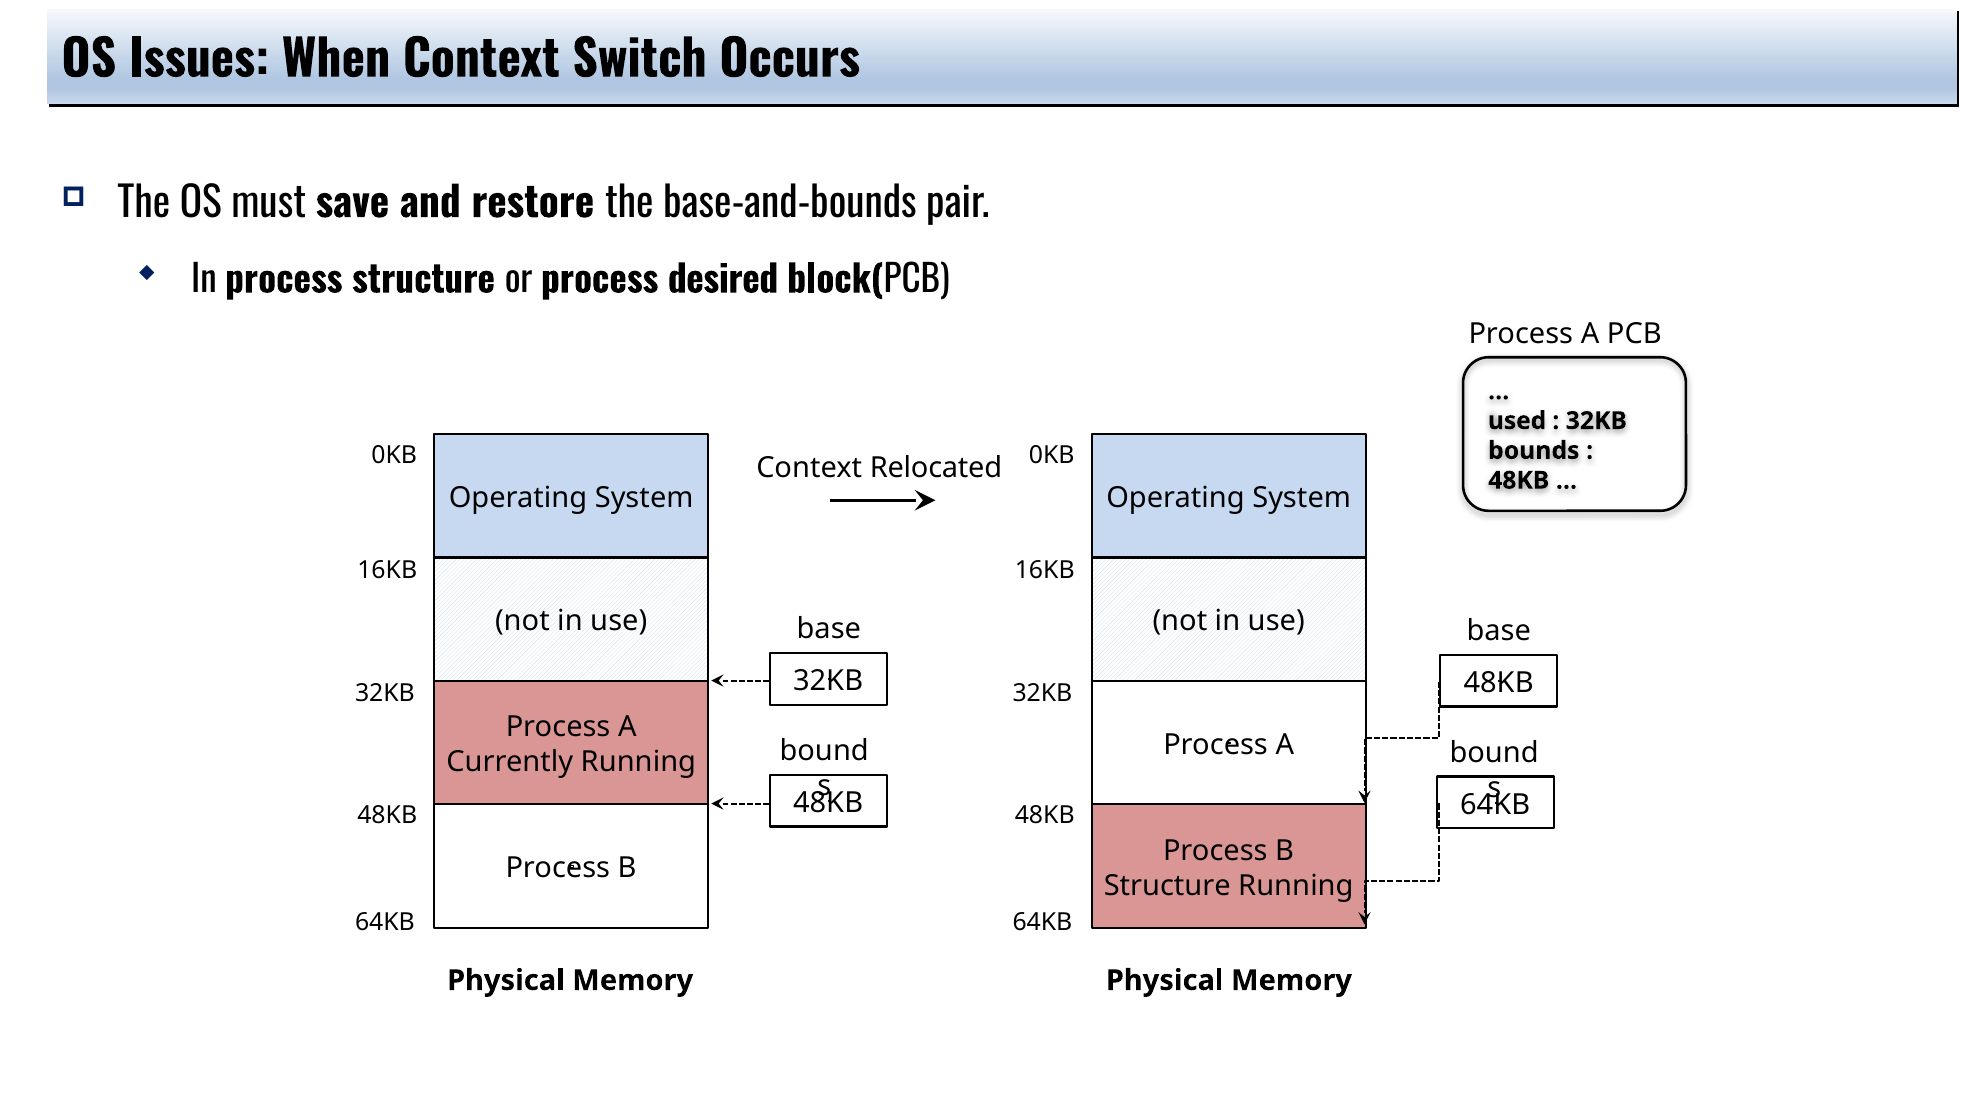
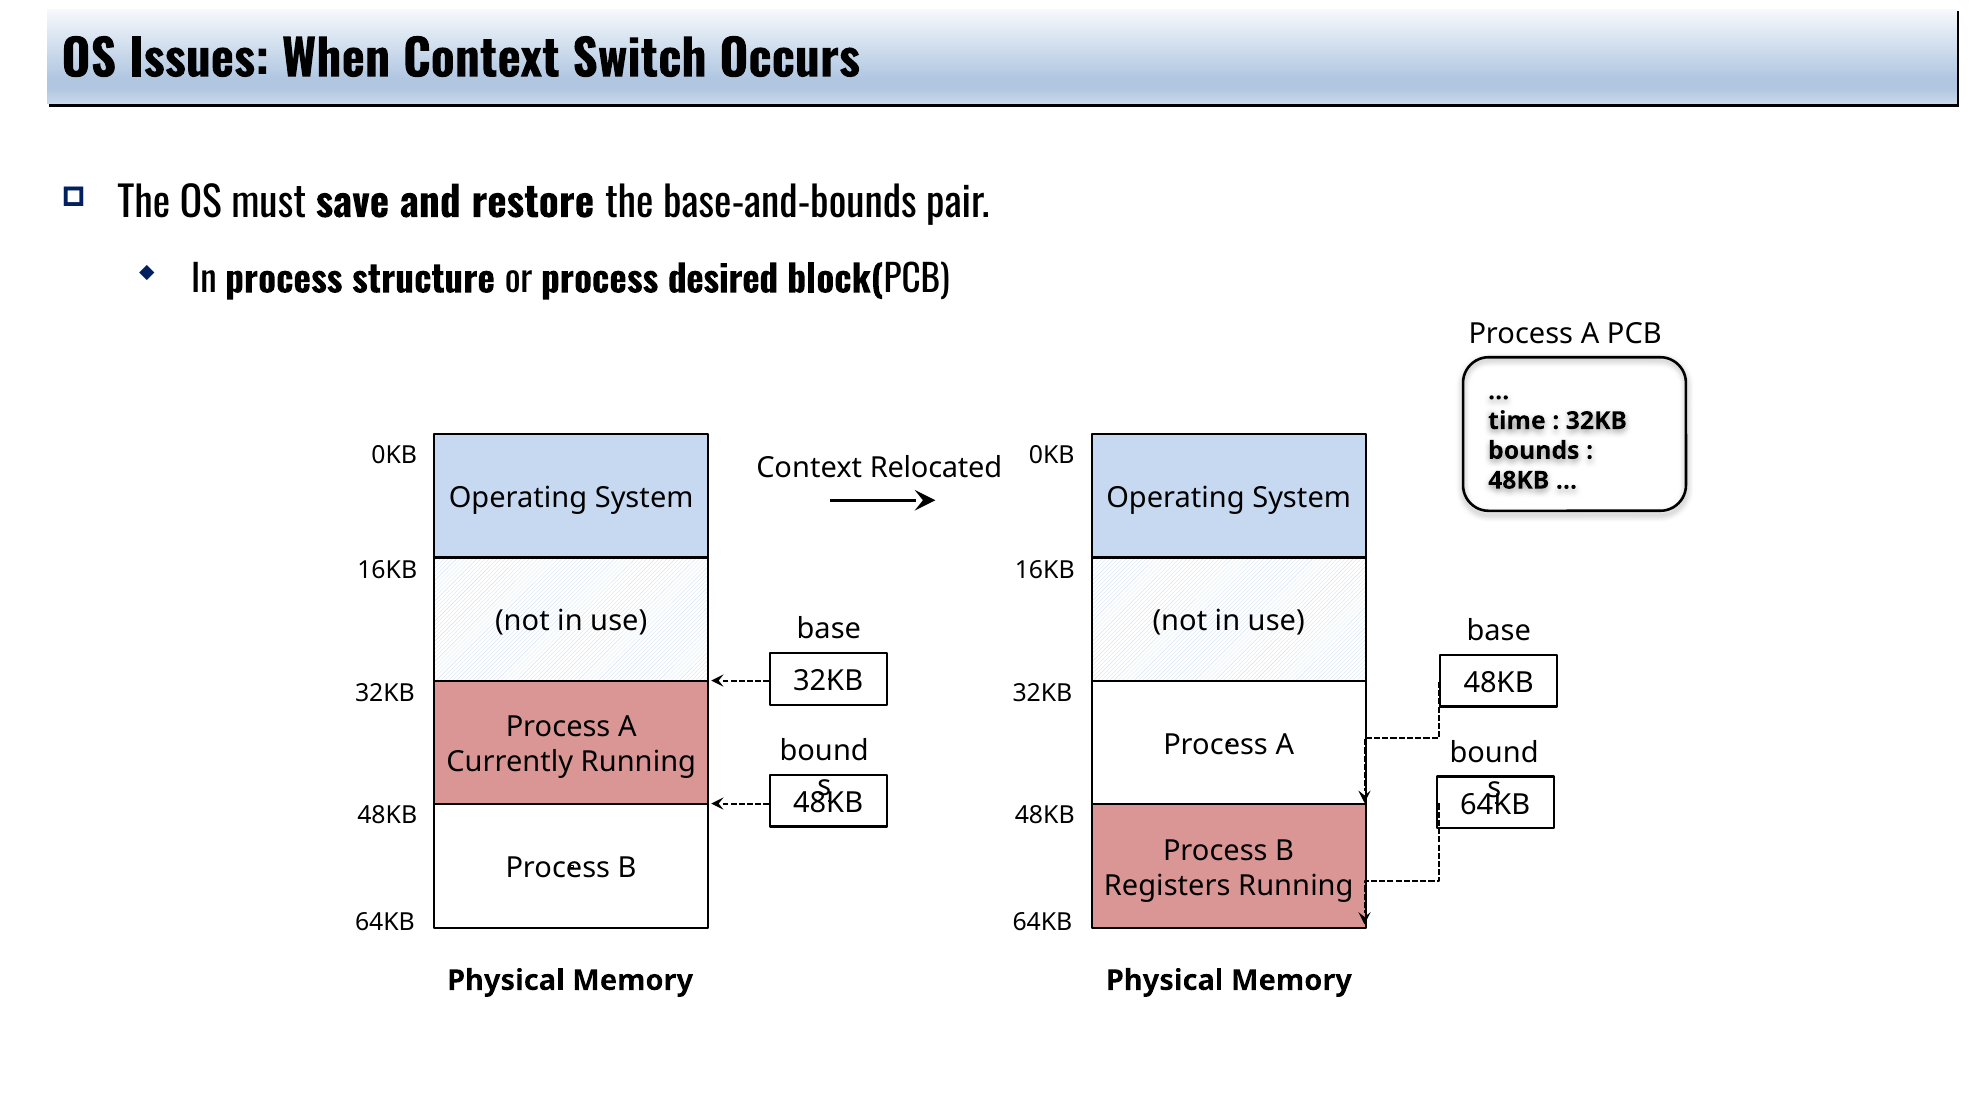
used: used -> time
Structure at (1167, 886): Structure -> Registers
